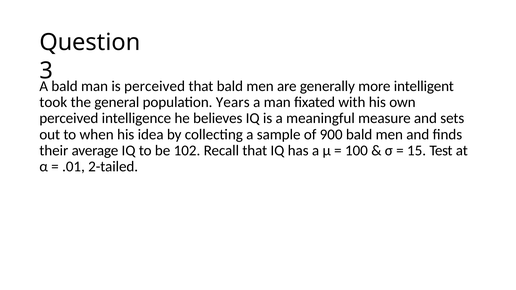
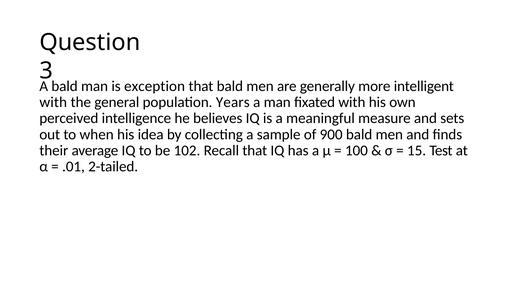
is perceived: perceived -> exception
took at (53, 102): took -> with
